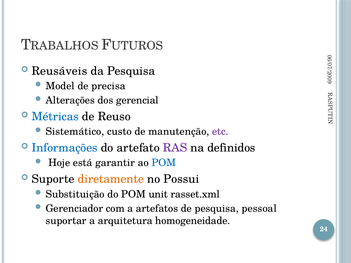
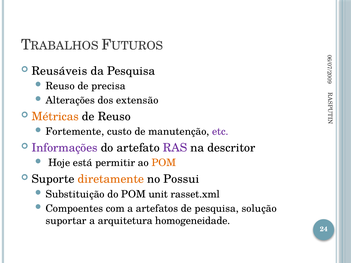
Model at (60, 86): Model -> Reuso
gerencial: gerencial -> extensão
Métricas colour: blue -> orange
Sistemático: Sistemático -> Fortemente
Informações colour: blue -> purple
definidos: definidos -> descritor
garantir: garantir -> permitir
POM at (164, 163) colour: blue -> orange
Gerenciador: Gerenciador -> Compoentes
pessoal: pessoal -> solução
